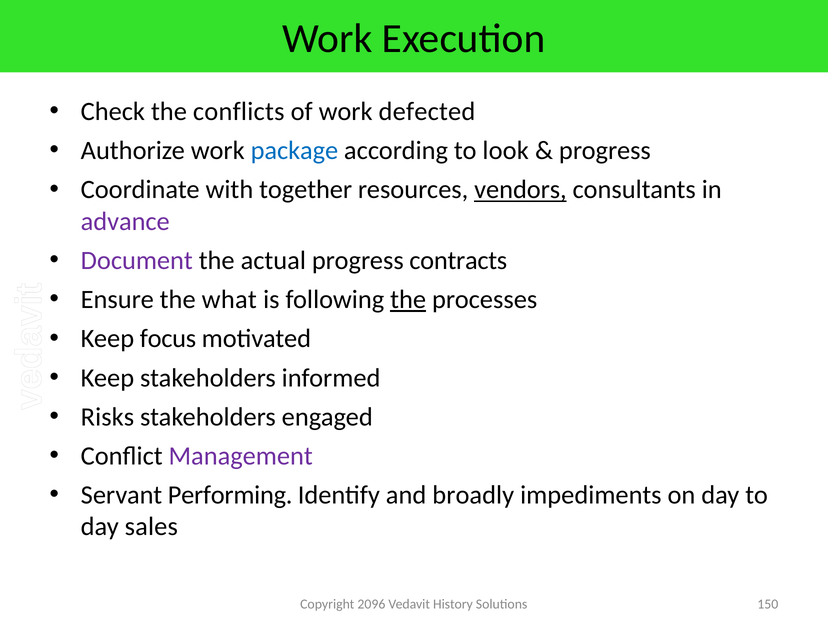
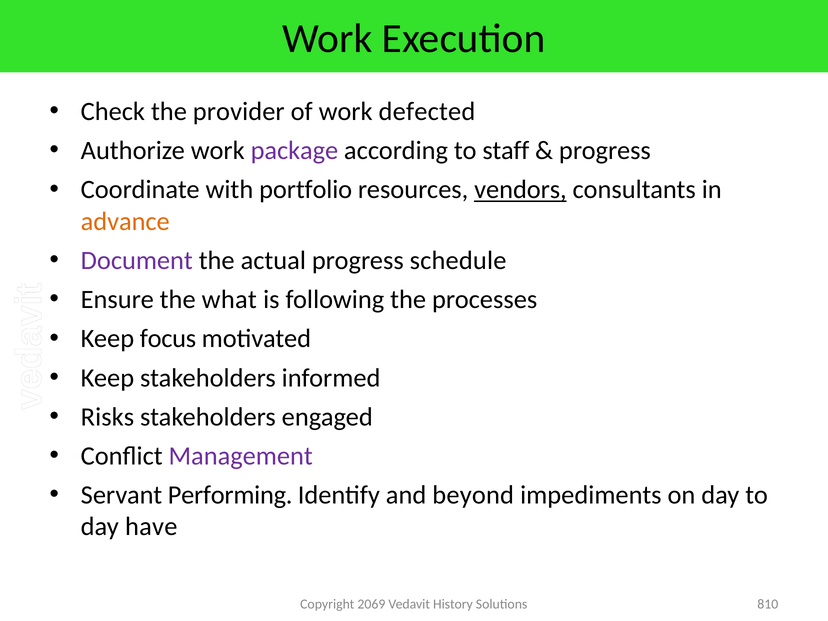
conflicts: conflicts -> provider
package colour: blue -> purple
look: look -> staff
together: together -> portfolio
advance colour: purple -> orange
contracts: contracts -> schedule
the at (408, 300) underline: present -> none
broadly: broadly -> beyond
sales: sales -> have
2096: 2096 -> 2069
150: 150 -> 810
